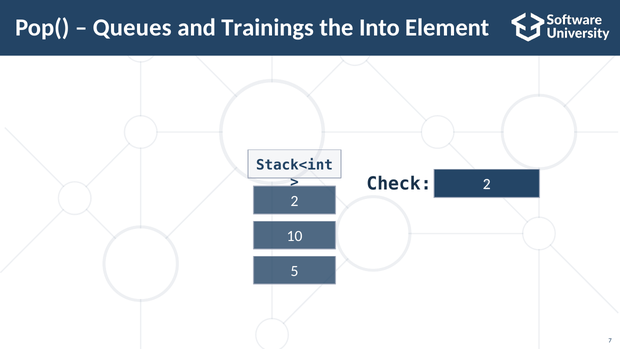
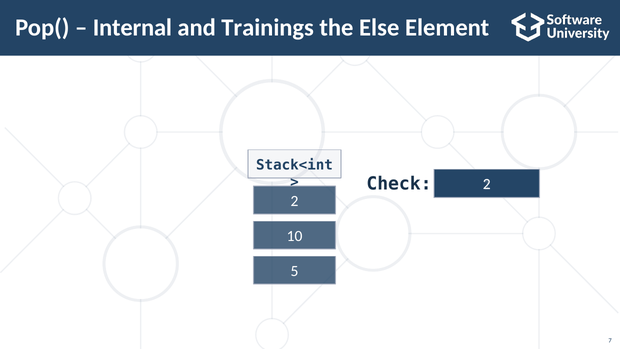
Queues: Queues -> Internal
Into: Into -> Else
